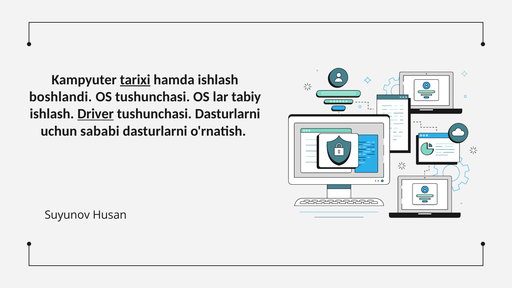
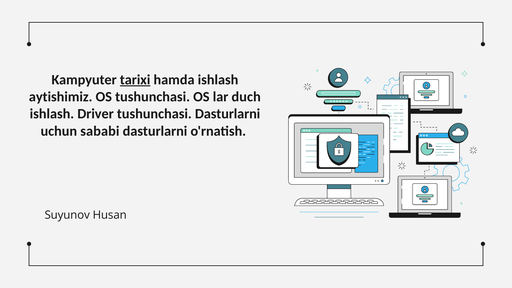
boshlandi: boshlandi -> aytishimiz
tabiy: tabiy -> duch
Driver underline: present -> none
